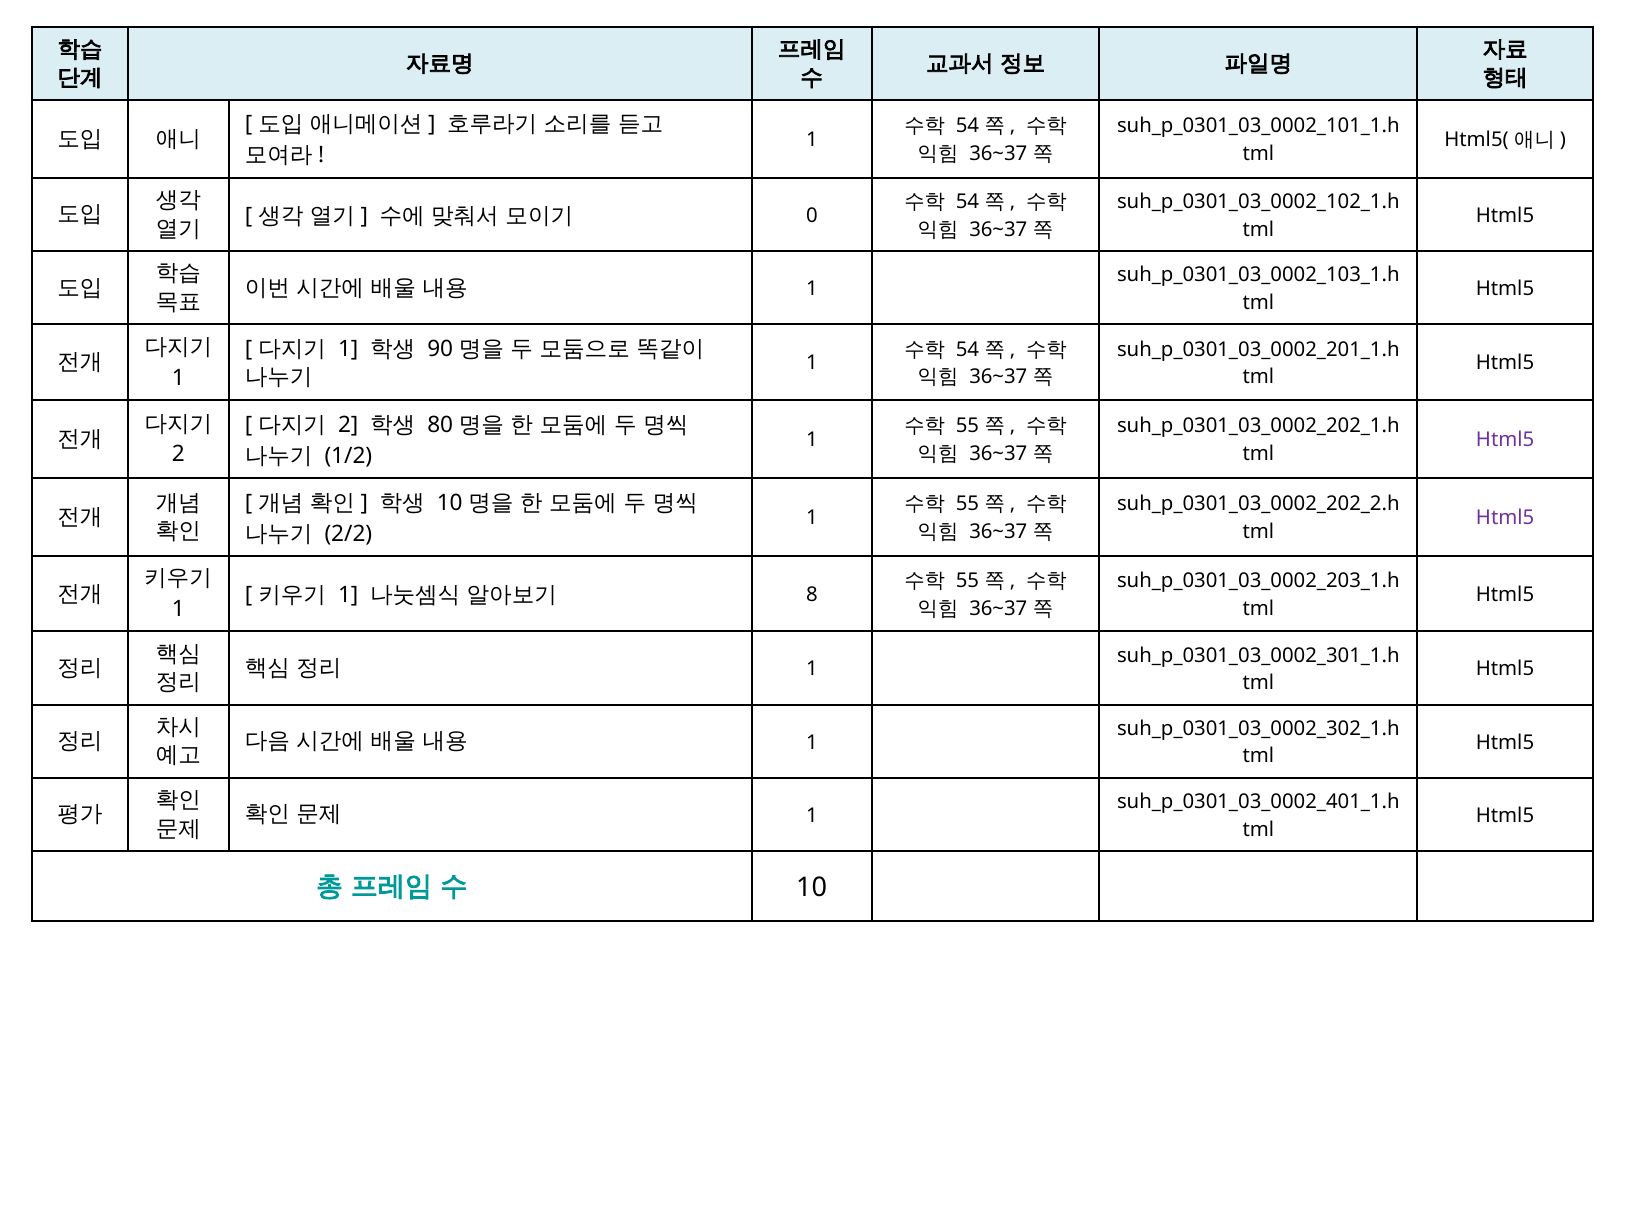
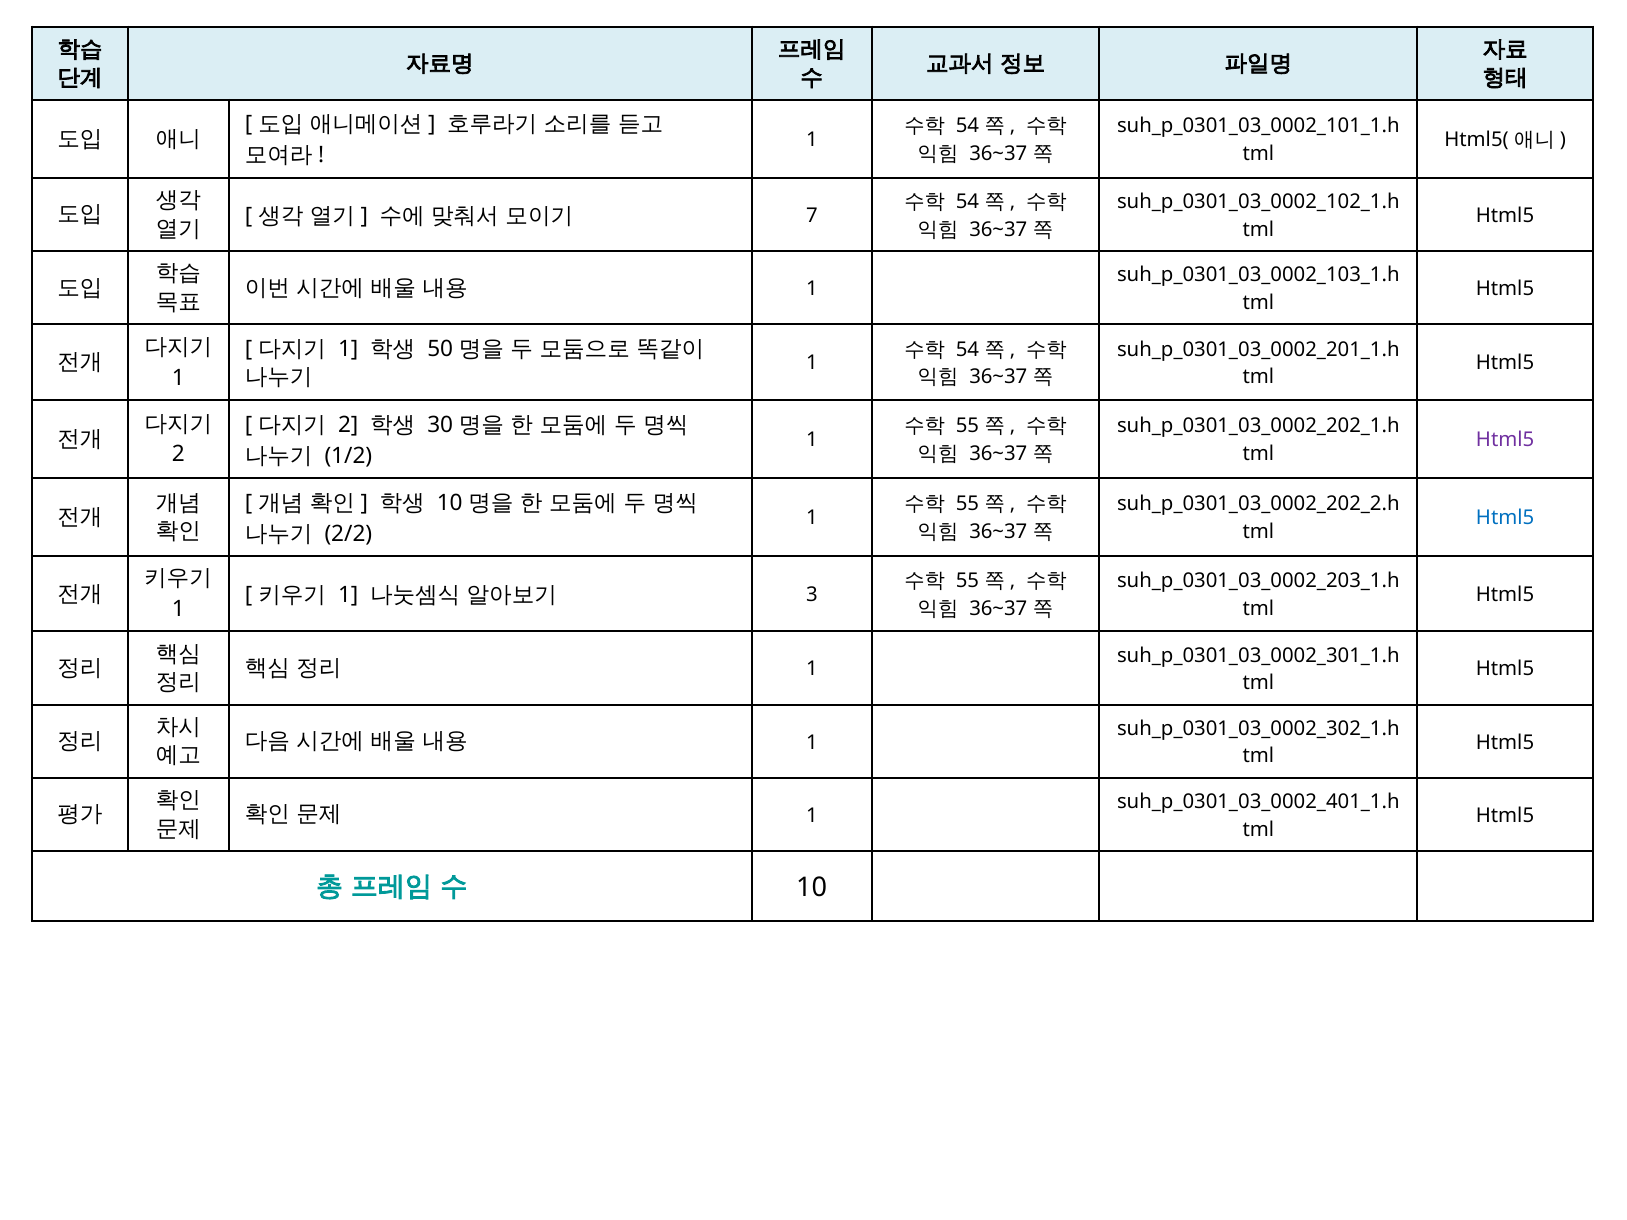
0: 0 -> 7
90: 90 -> 50
80: 80 -> 30
Html5 at (1505, 518) colour: purple -> blue
8: 8 -> 3
